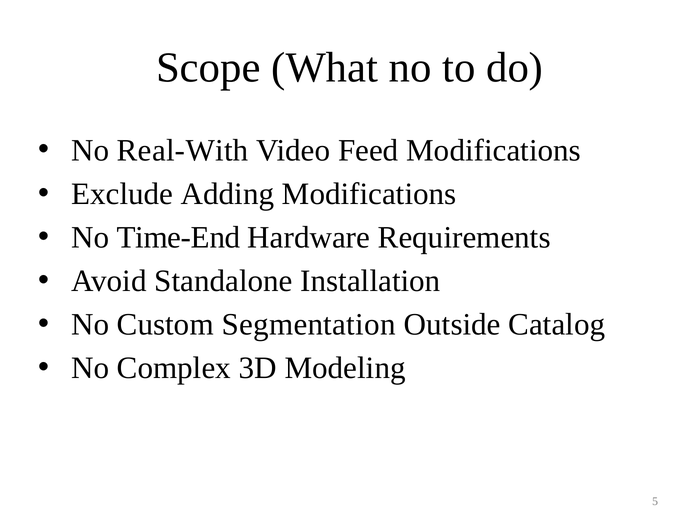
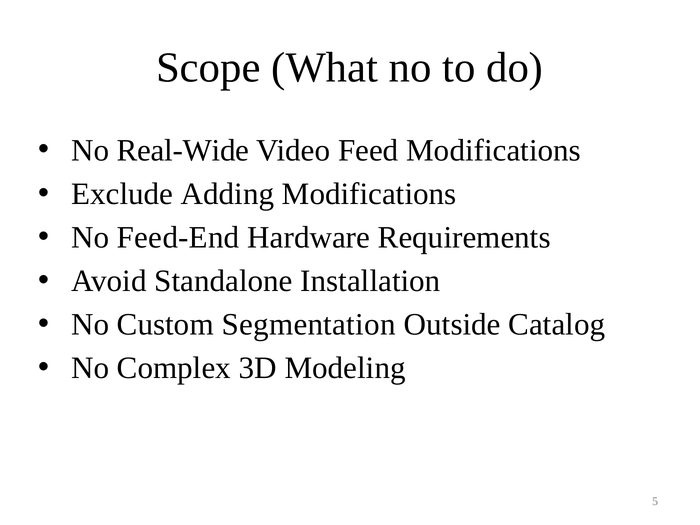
Real-With: Real-With -> Real-Wide
Time-End: Time-End -> Feed-End
